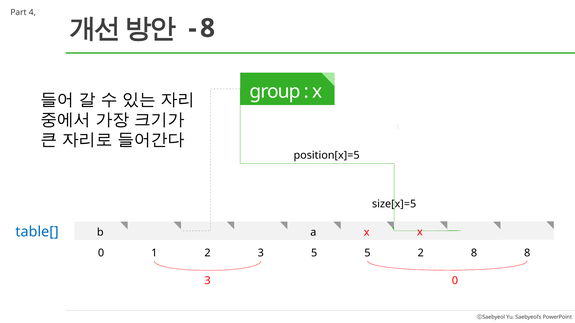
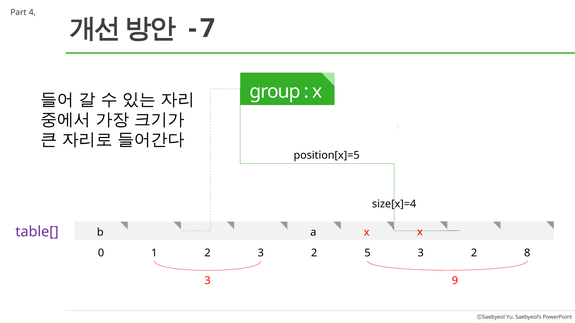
8 at (208, 28): 8 -> 7
size[x]=5: size[x]=5 -> size[x]=4
table[ colour: blue -> purple
5 2: 2 -> 3
1 2 8: 8 -> 2
3 5: 5 -> 2
3 0: 0 -> 9
